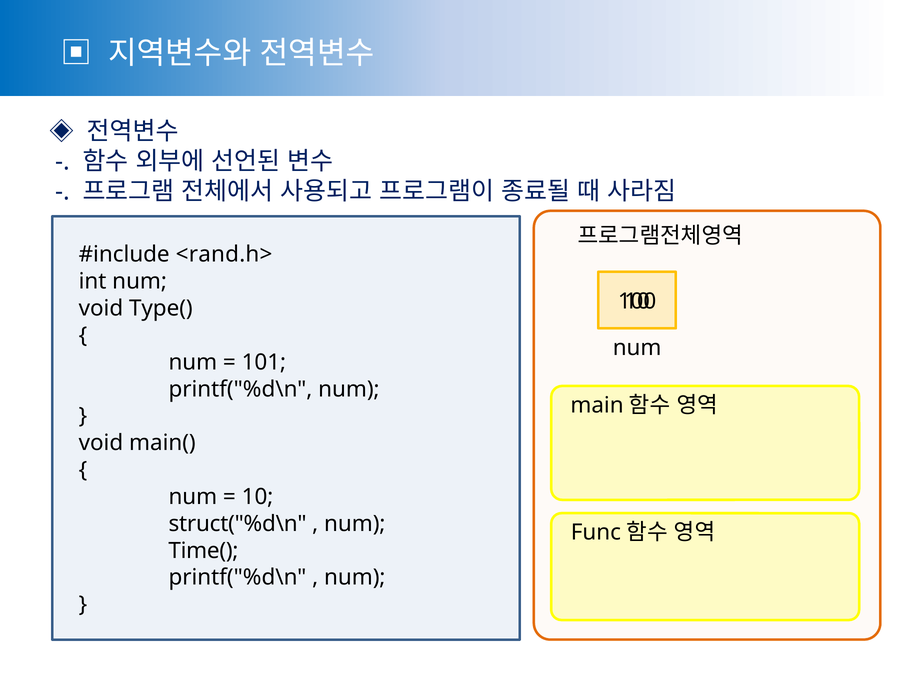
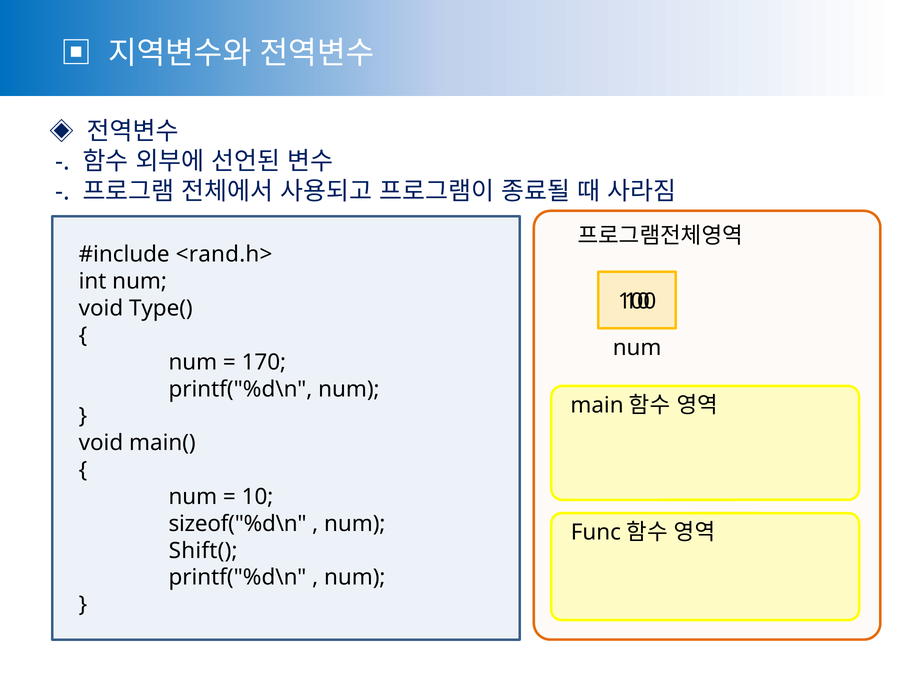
101: 101 -> 170
struct("%d\n: struct("%d\n -> sizeof("%d\n
Time(: Time( -> Shift(
